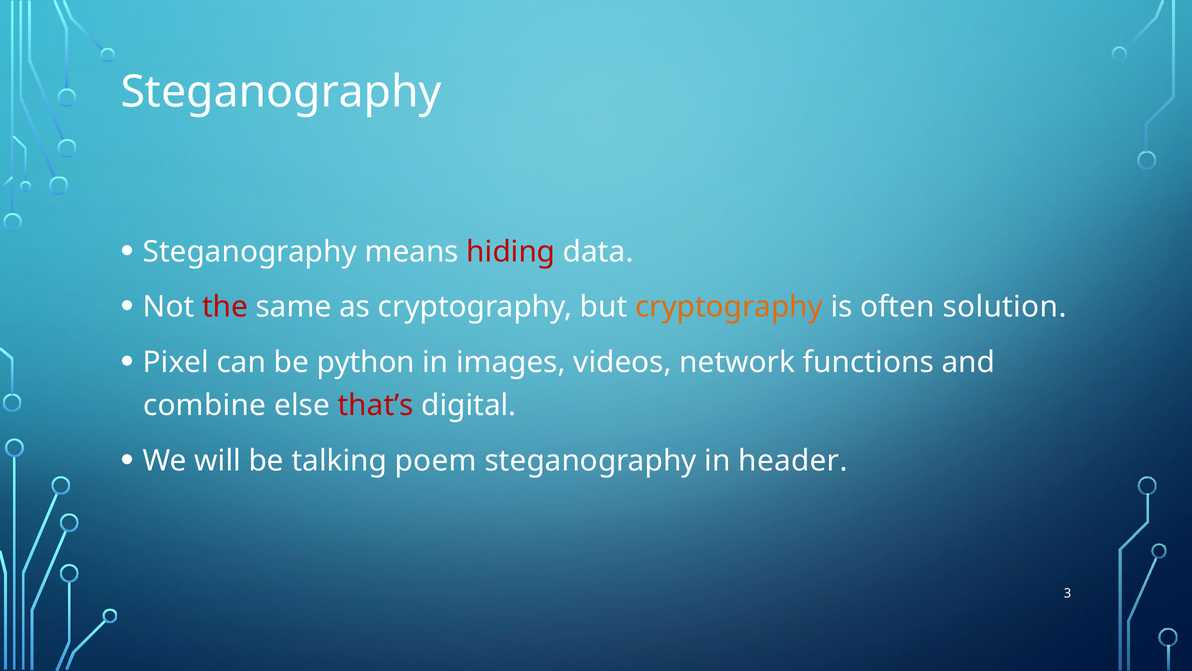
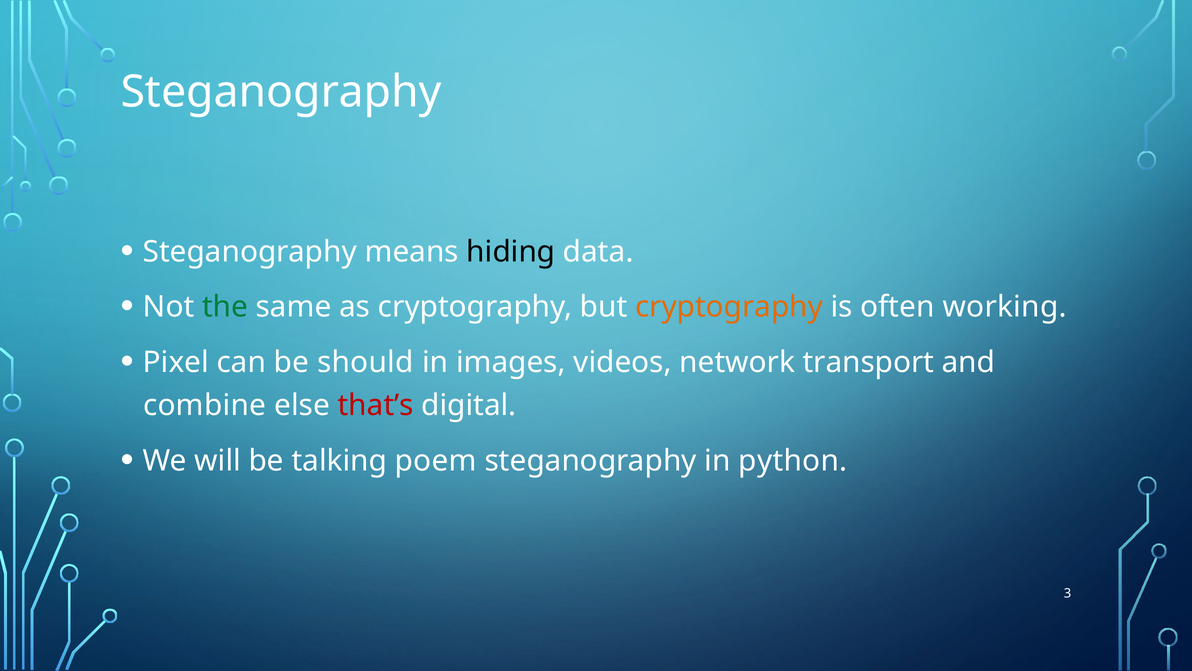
hiding colour: red -> black
the colour: red -> green
solution: solution -> working
python: python -> should
functions: functions -> transport
header: header -> python
